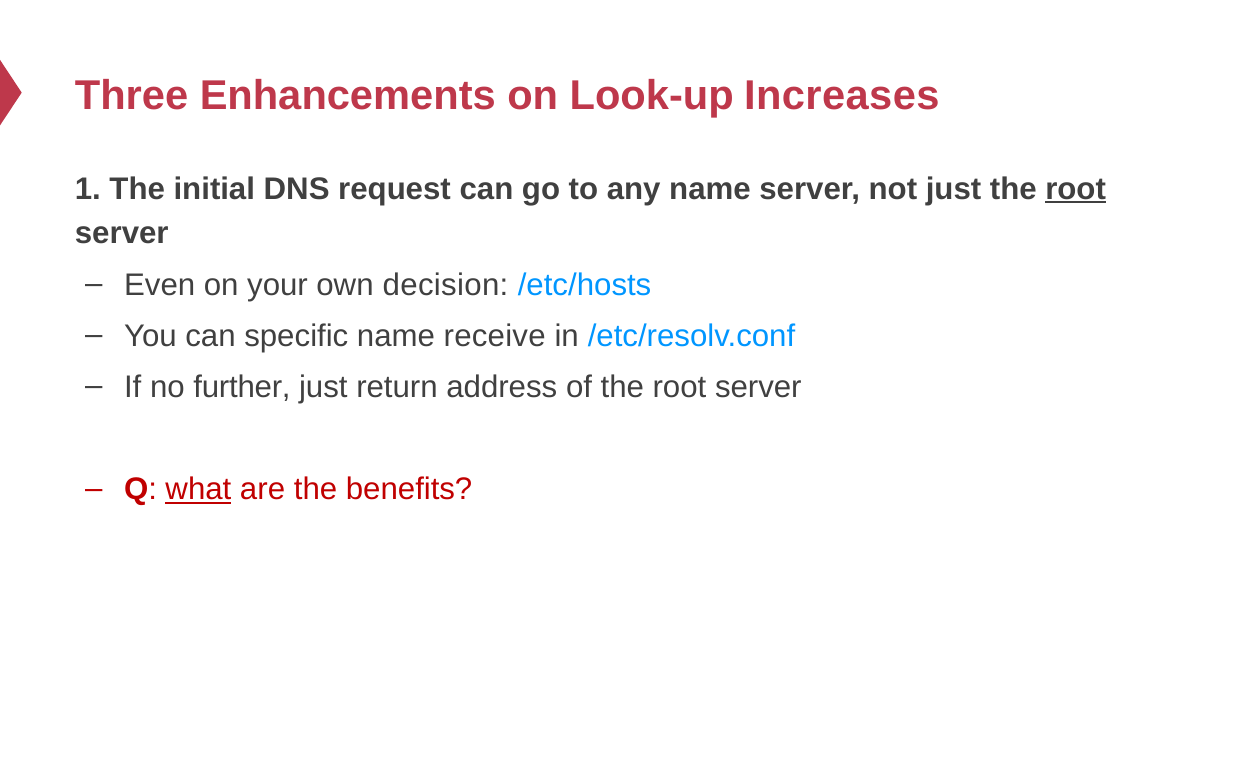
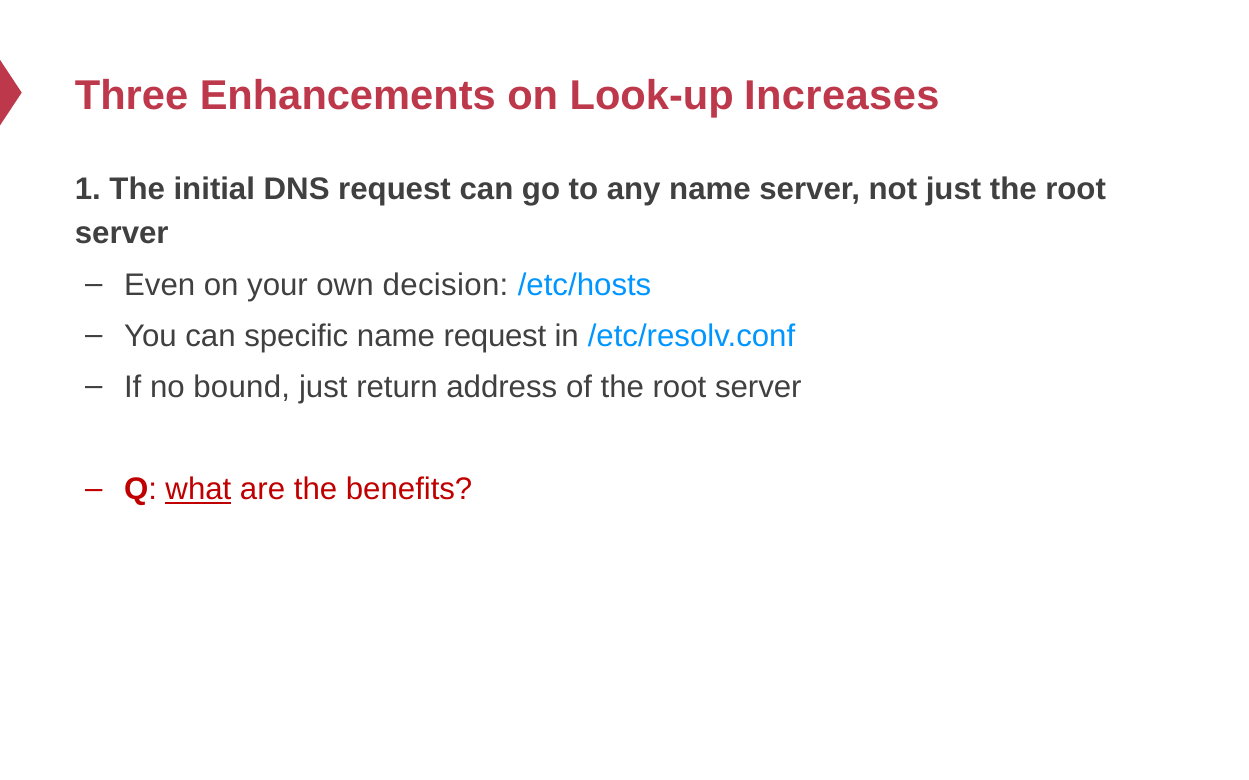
root at (1076, 189) underline: present -> none
name receive: receive -> request
further: further -> bound
